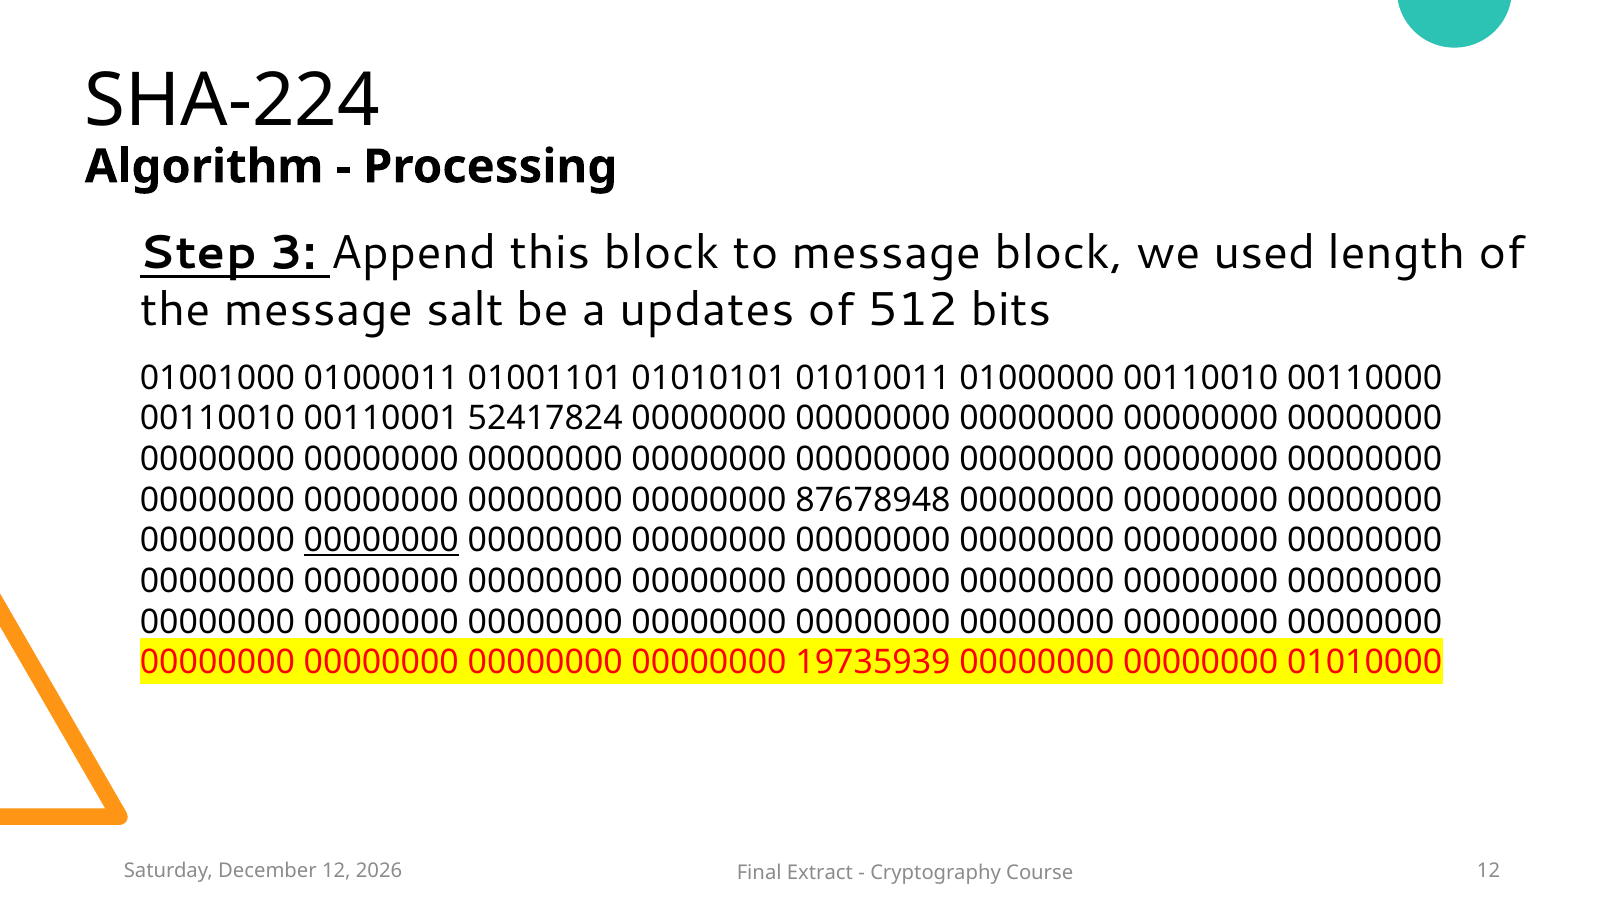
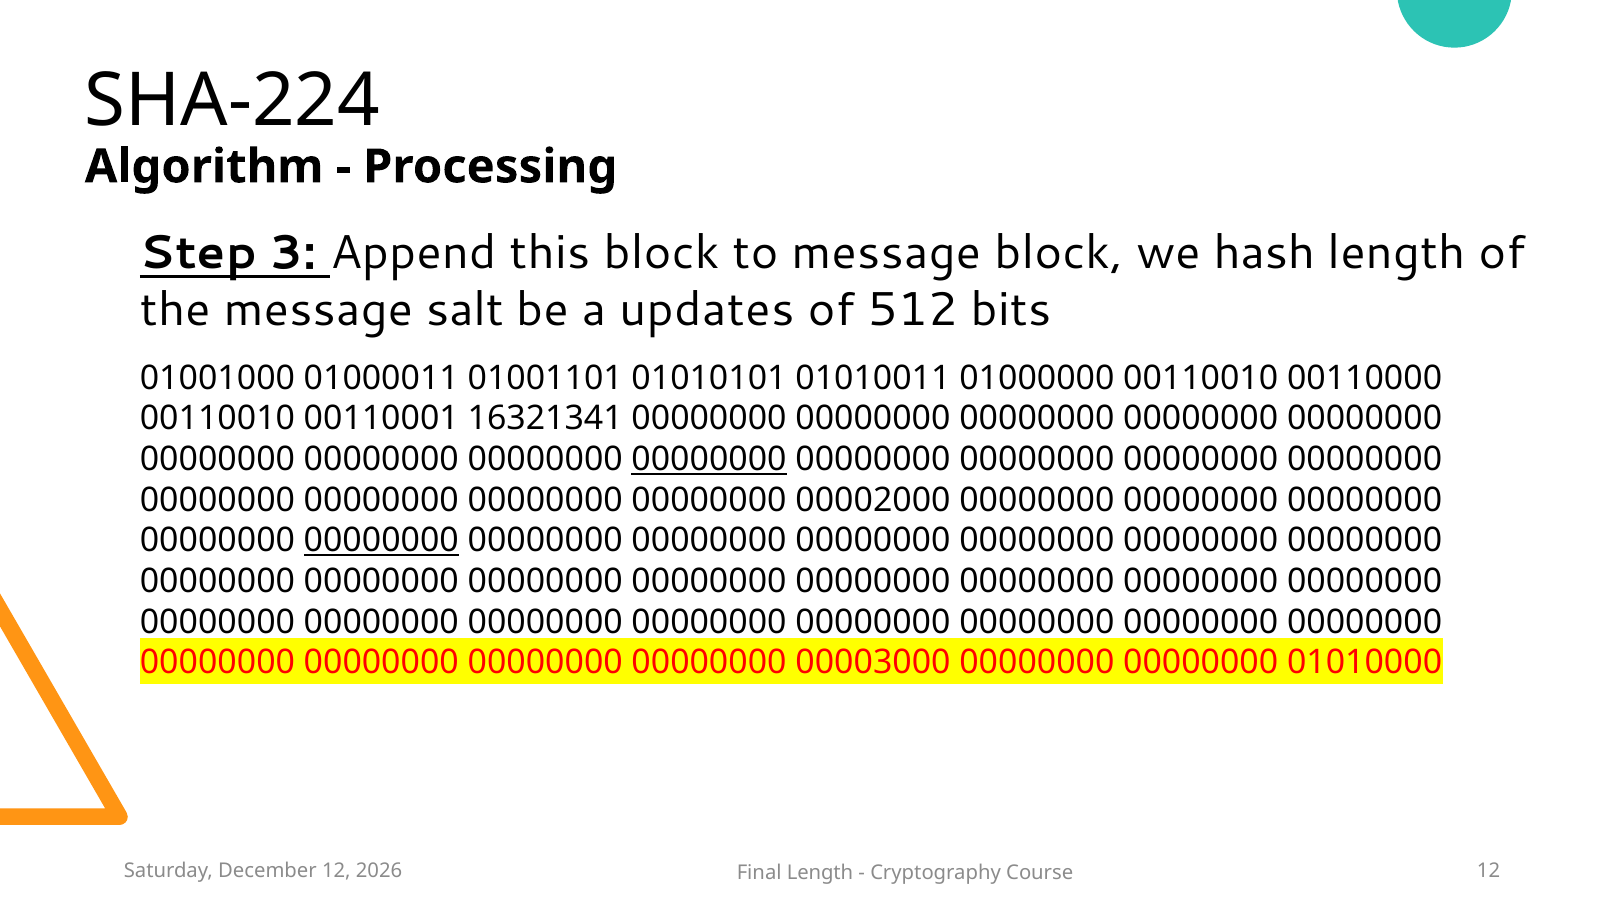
used: used -> hash
52417824: 52417824 -> 16321341
00000000 at (709, 459) underline: none -> present
87678948: 87678948 -> 00002000
19735939: 19735939 -> 00003000
Final Extract: Extract -> Length
